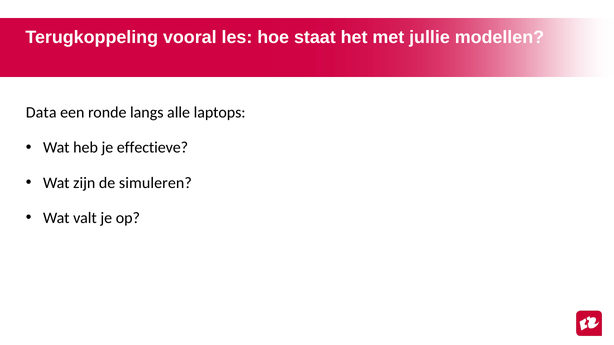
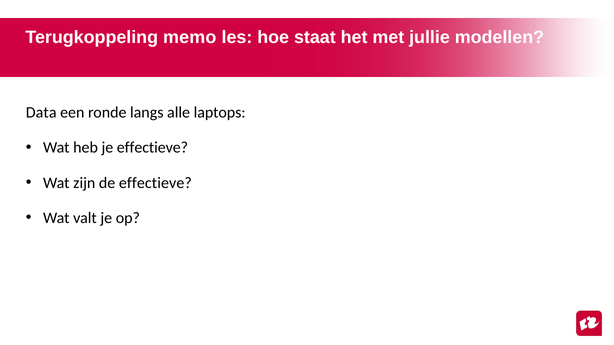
vooral: vooral -> memo
de simuleren: simuleren -> effectieve
